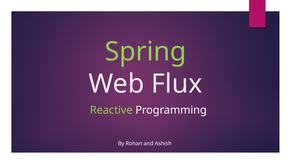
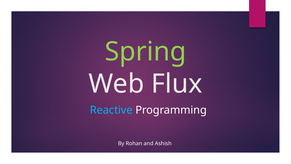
Reactive colour: light green -> light blue
